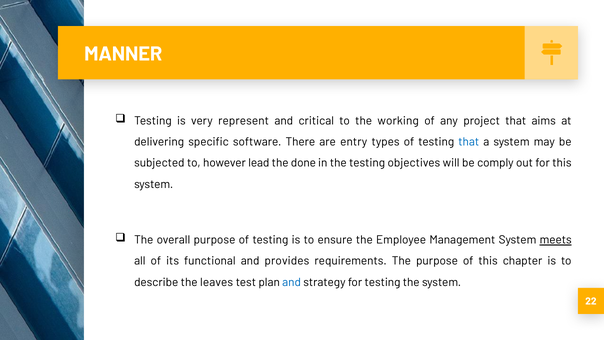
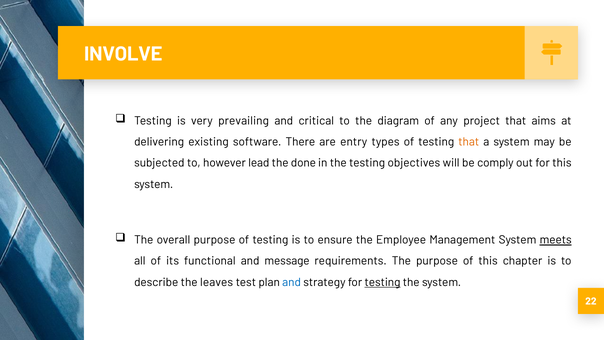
MANNER: MANNER -> INVOLVE
represent: represent -> prevailing
working: working -> diagram
specific: specific -> existing
that at (469, 142) colour: blue -> orange
provides: provides -> message
testing at (383, 282) underline: none -> present
